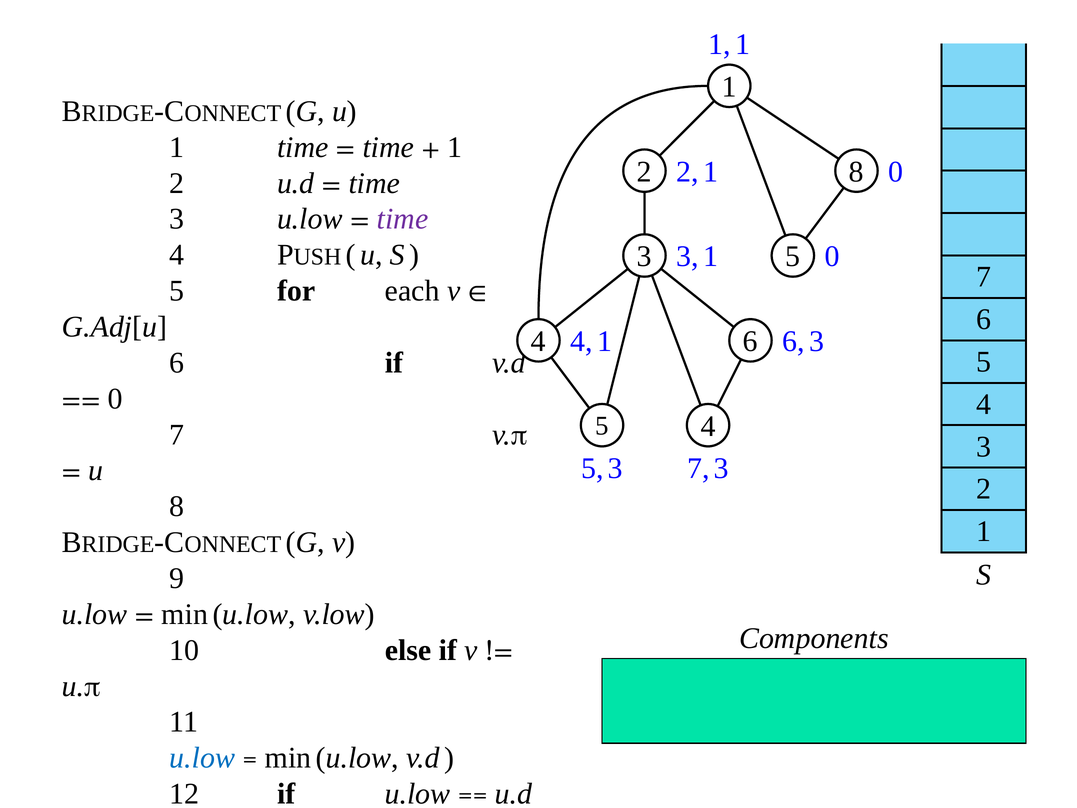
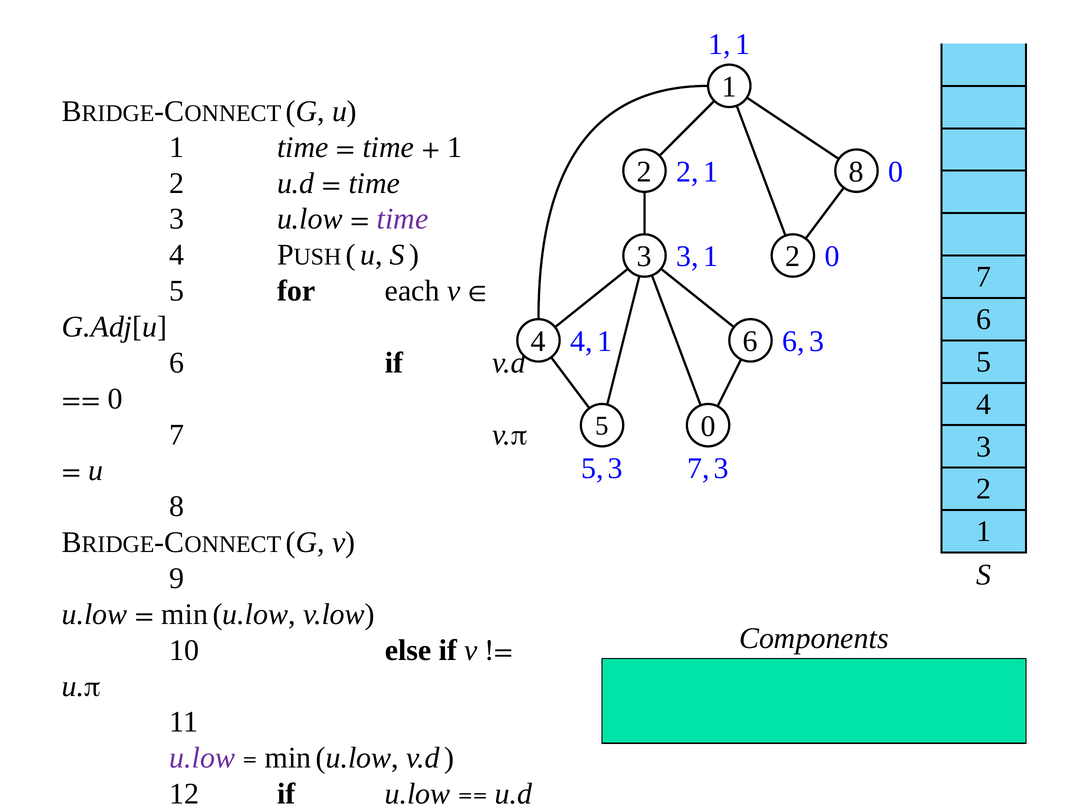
5 at (793, 256): 5 -> 2
4 at (708, 426): 4 -> 0
u.low at (202, 758) colour: blue -> purple
